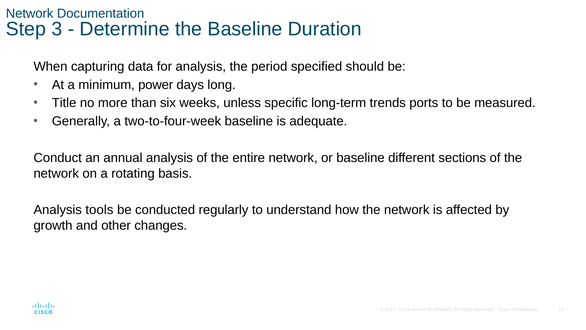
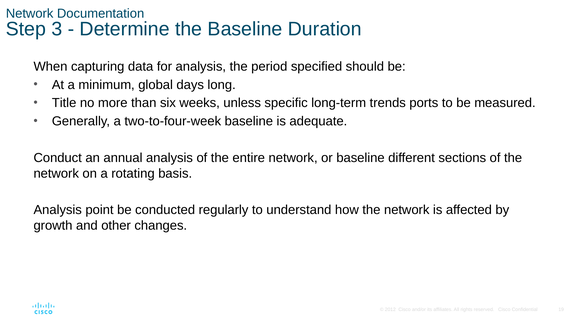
power: power -> global
tools: tools -> point
